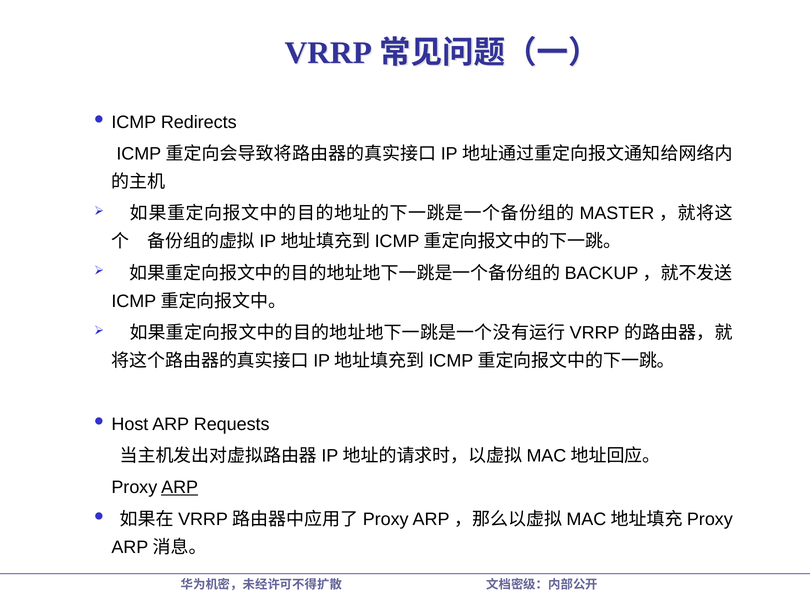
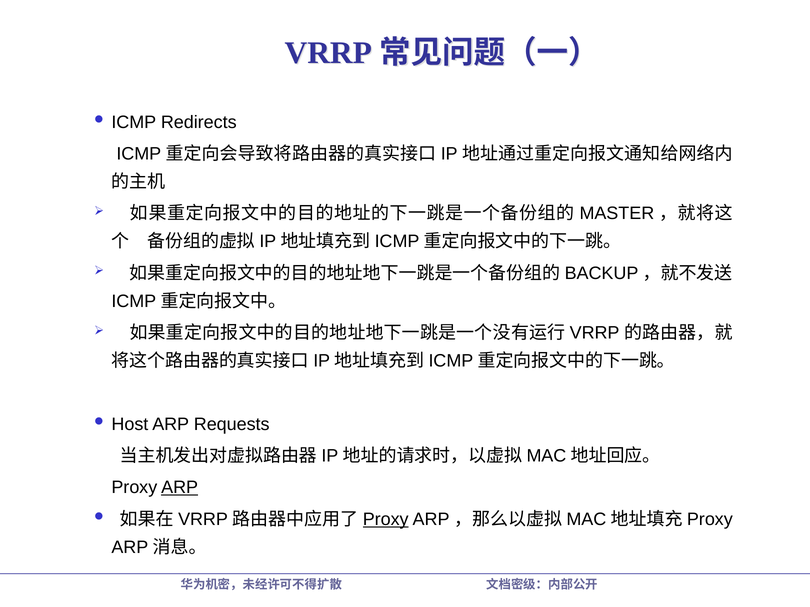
Proxy at (386, 520) underline: none -> present
